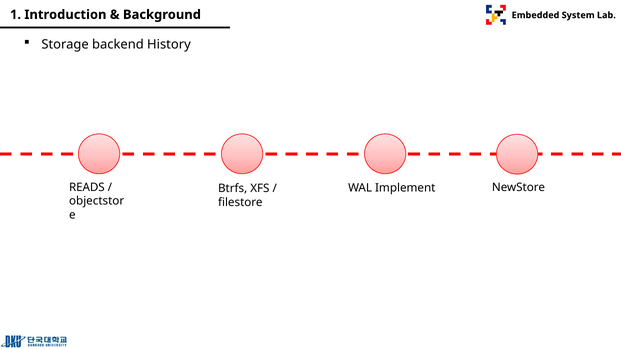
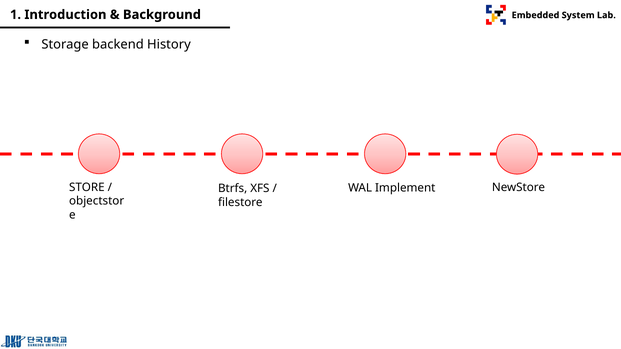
READS: READS -> STORE
